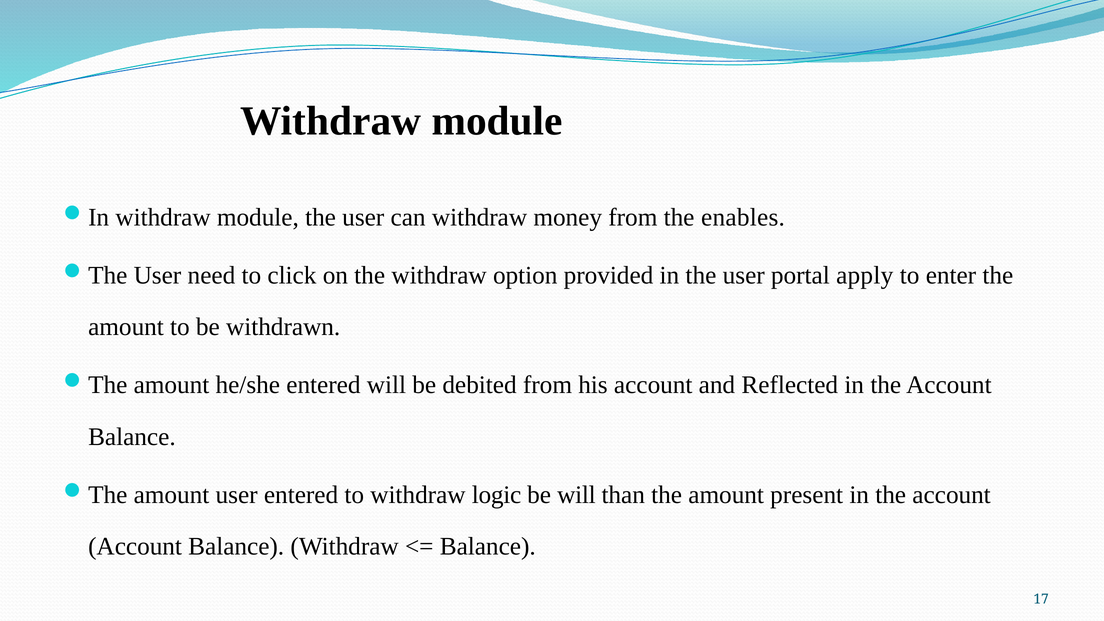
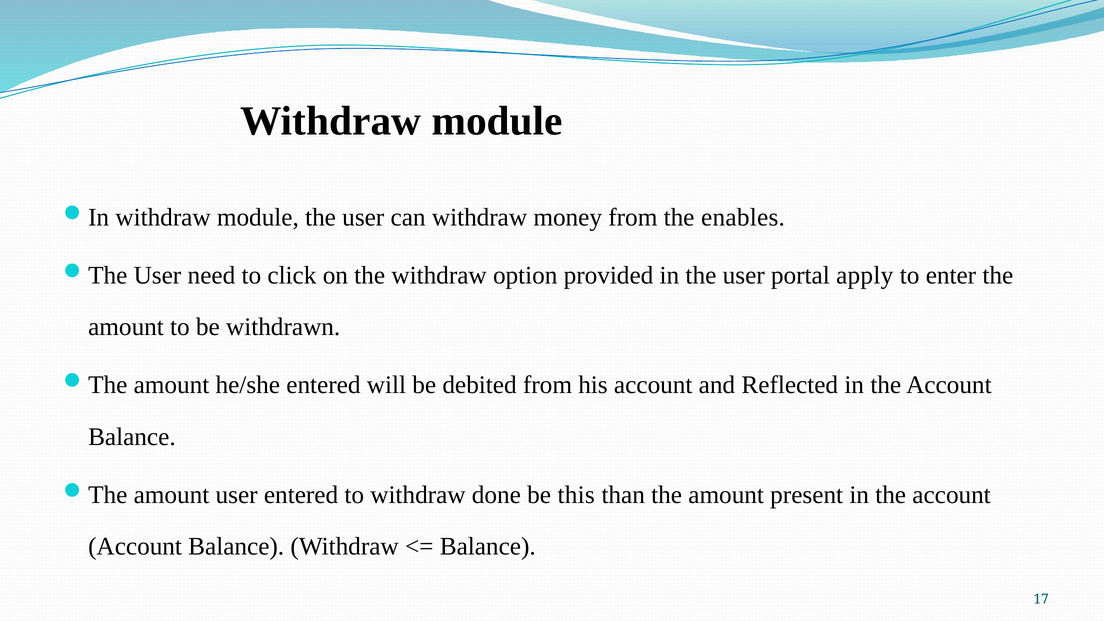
logic: logic -> done
be will: will -> this
